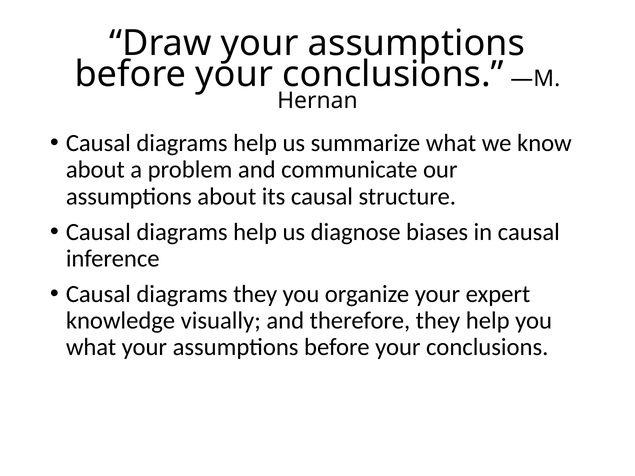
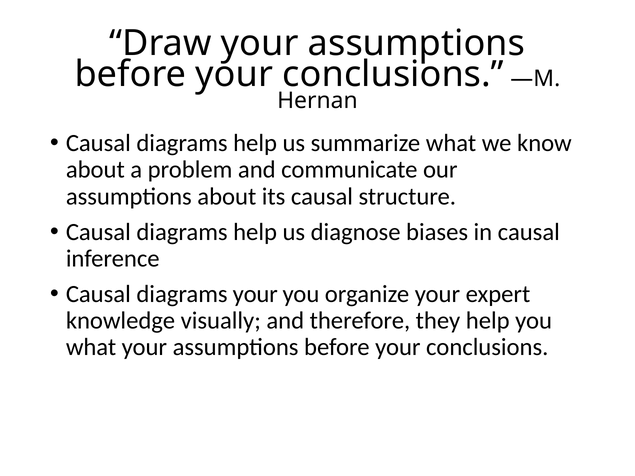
diagrams they: they -> your
